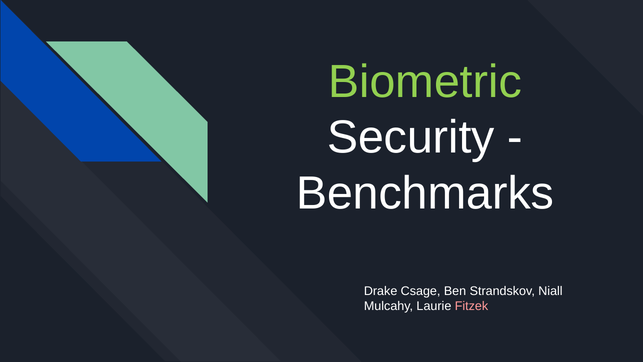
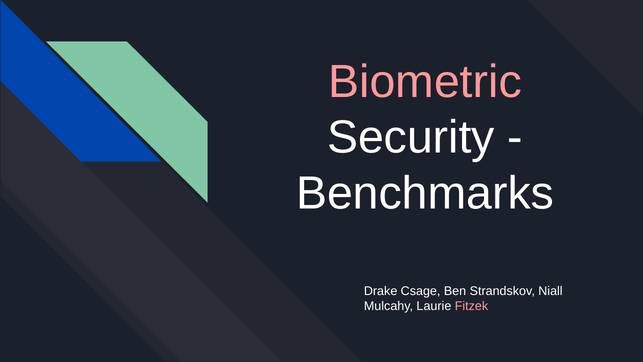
Biometric colour: light green -> pink
